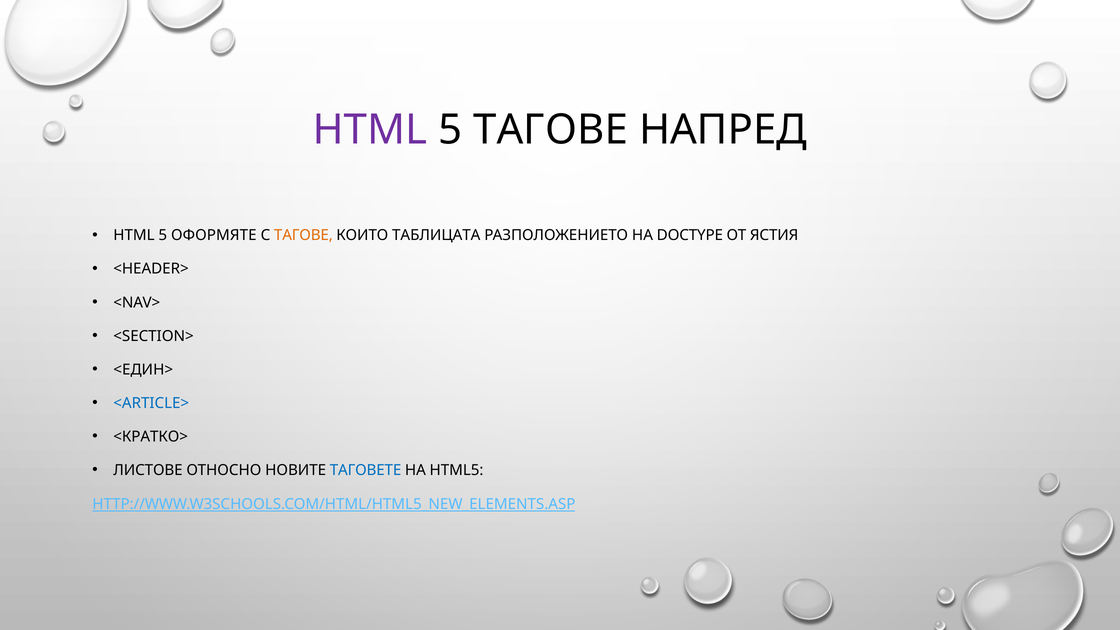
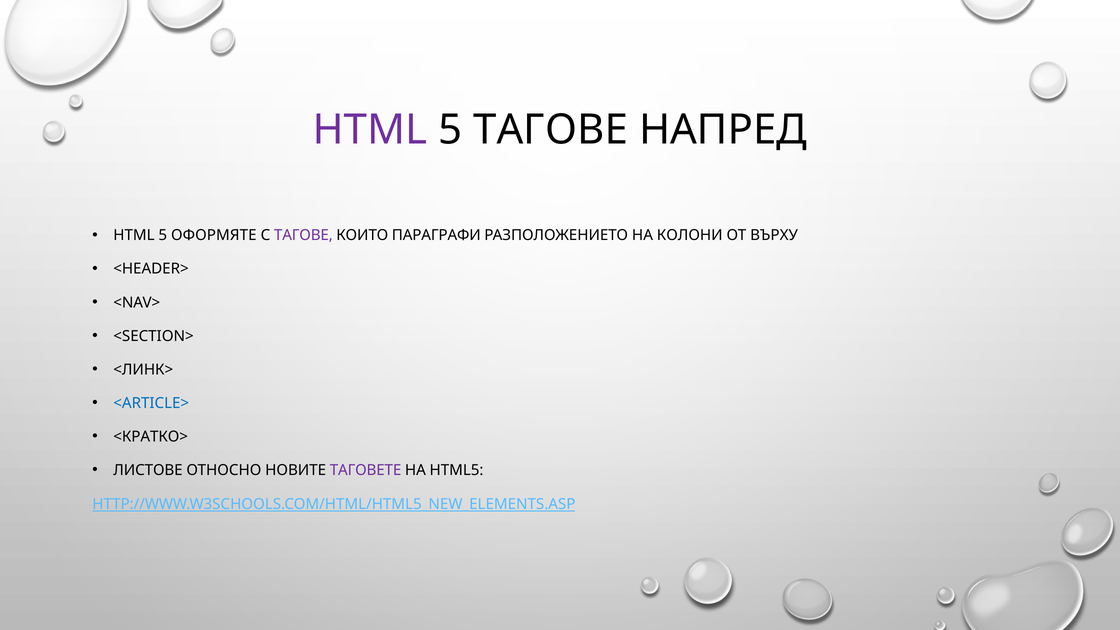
ТАГОВЕ at (303, 235) colour: orange -> purple
ТАБЛИЦАТА: ТАБЛИЦАТА -> ПАРАГРАФИ
DOCTYPE: DOCTYPE -> КОЛОНИ
ЯСТИЯ: ЯСТИЯ -> ВЪРХУ
<ЕДИН>: <ЕДИН> -> <ЛИНК>
ТАГОВЕТЕ colour: blue -> purple
